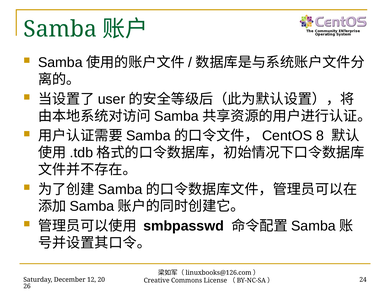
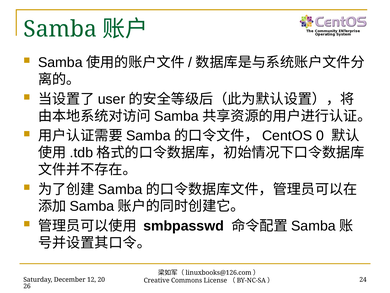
8: 8 -> 0
